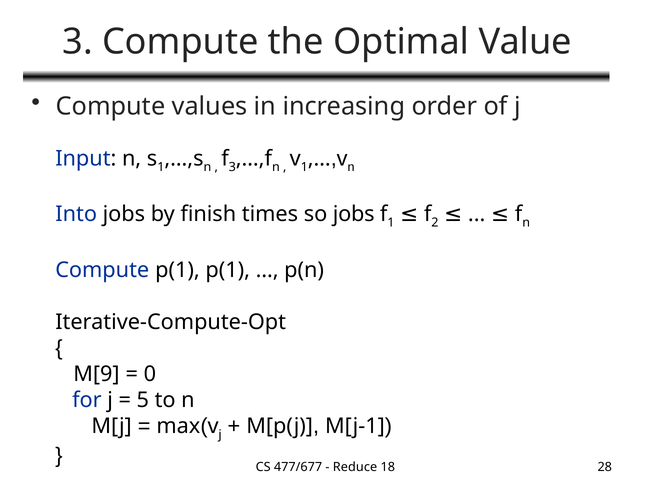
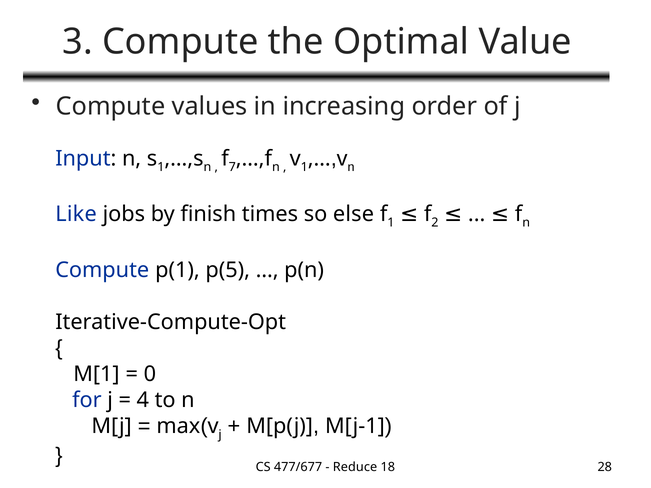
3 at (232, 167): 3 -> 7
Into: Into -> Like
so jobs: jobs -> else
p(1 p(1: p(1 -> p(5
M[9: M[9 -> M[1
5: 5 -> 4
